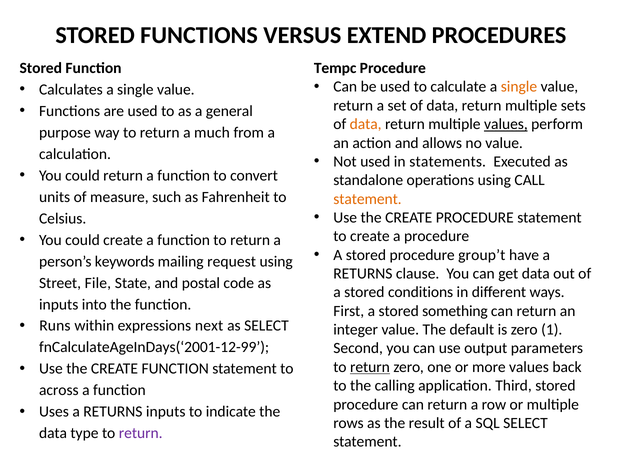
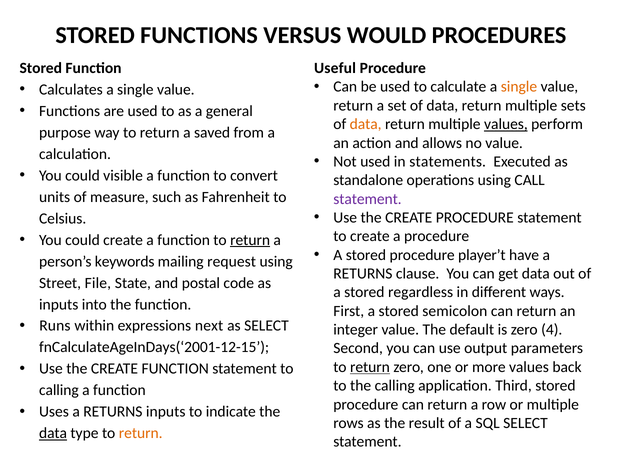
EXTEND: EXTEND -> WOULD
Tempc: Tempc -> Useful
much: much -> saved
could return: return -> visible
statement at (367, 199) colour: orange -> purple
return at (250, 240) underline: none -> present
group’t: group’t -> player’t
conditions: conditions -> regardless
something: something -> semicolon
1: 1 -> 4
fnCalculateAgeInDays(‘2001-12-99: fnCalculateAgeInDays(‘2001-12-99 -> fnCalculateAgeInDays(‘2001-12-15
across at (59, 390): across -> calling
data at (53, 433) underline: none -> present
return at (141, 433) colour: purple -> orange
